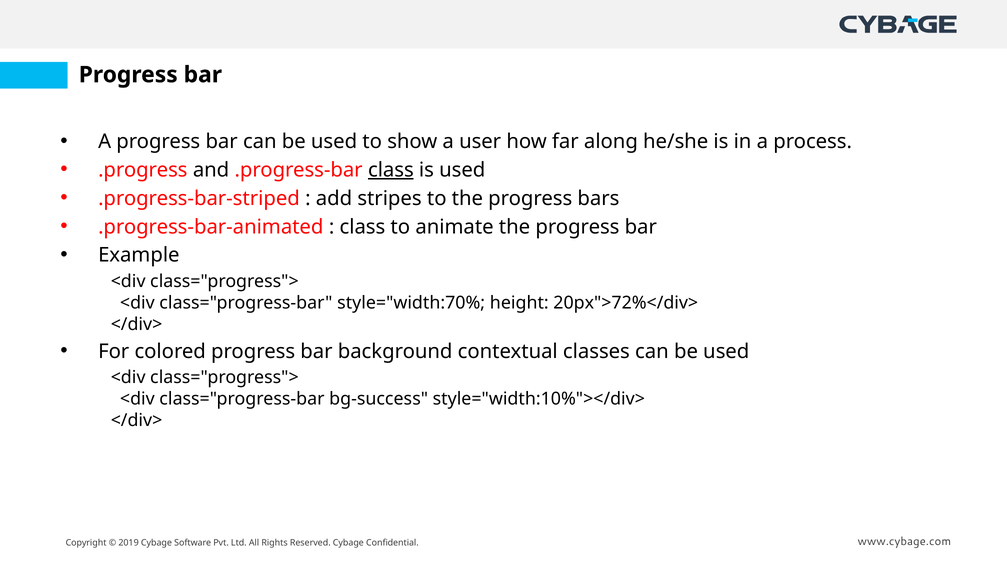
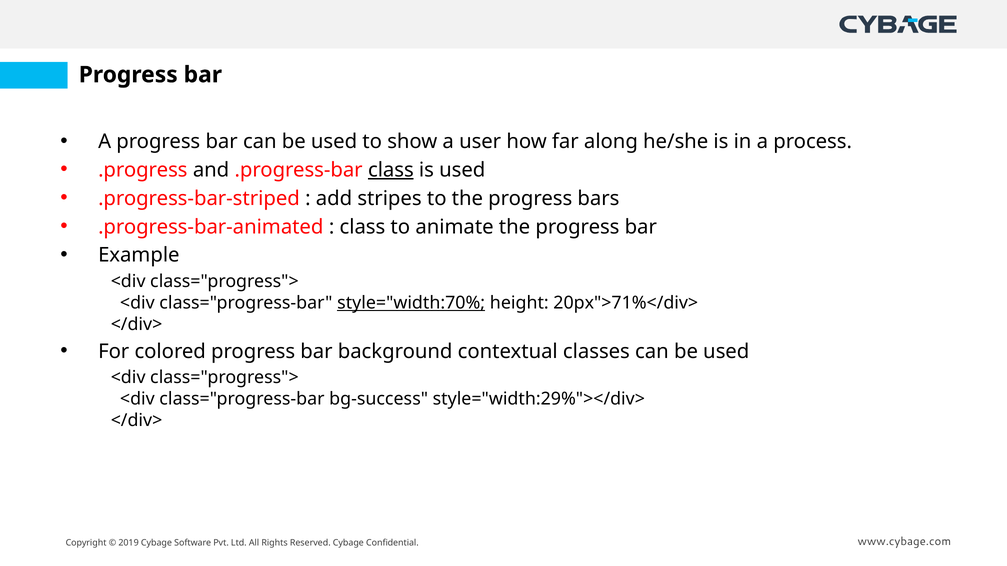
style="width:70% underline: none -> present
20px">72%</div>: 20px">72%</div> -> 20px">71%</div>
style="width:10%"></div>: style="width:10%"></div> -> style="width:29%"></div>
